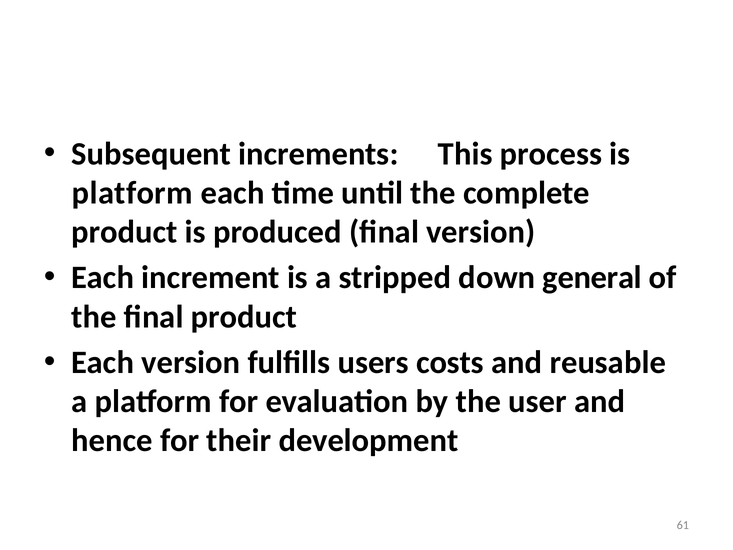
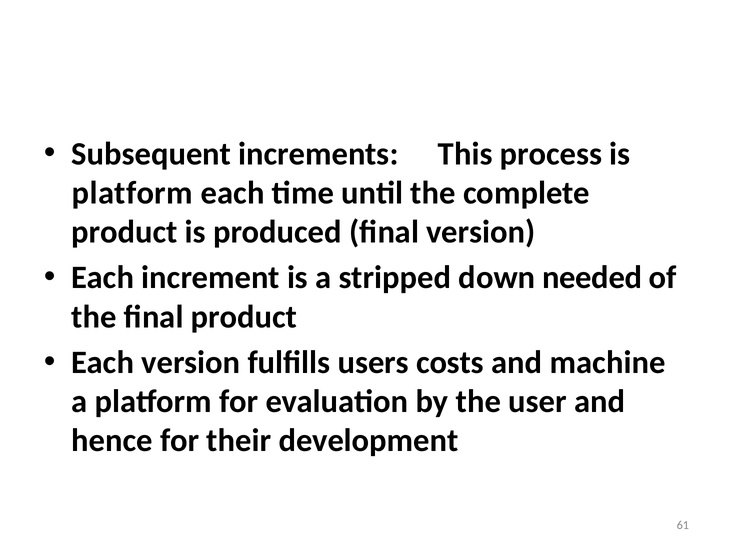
general: general -> needed
reusable: reusable -> machine
